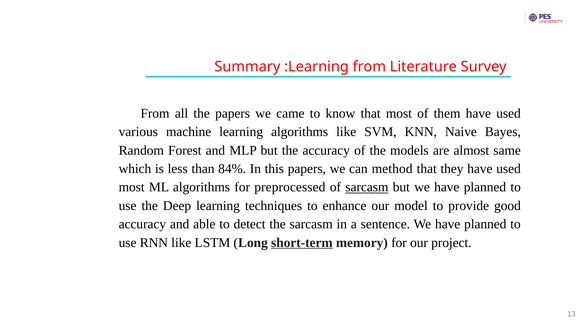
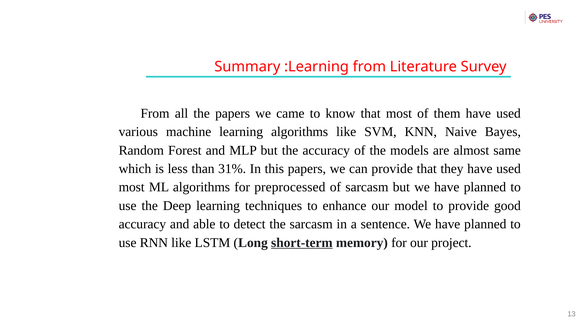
84%: 84% -> 31%
can method: method -> provide
sarcasm at (367, 187) underline: present -> none
